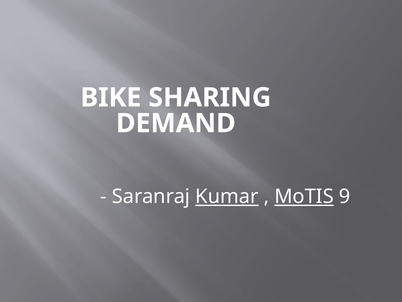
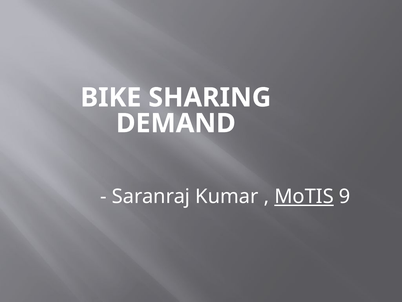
Kumar underline: present -> none
